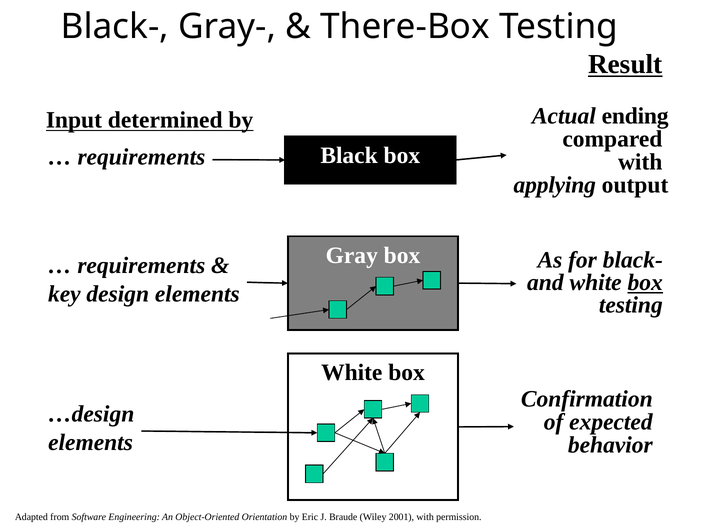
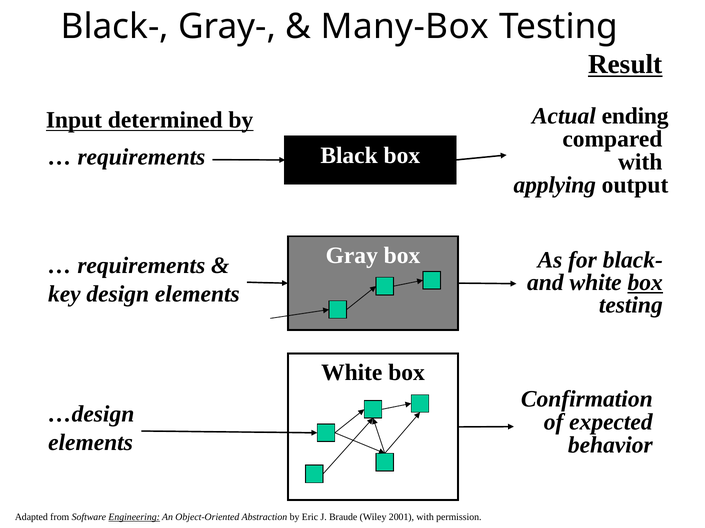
There-Box: There-Box -> Many-Box
Engineering underline: none -> present
Orientation: Orientation -> Abstraction
